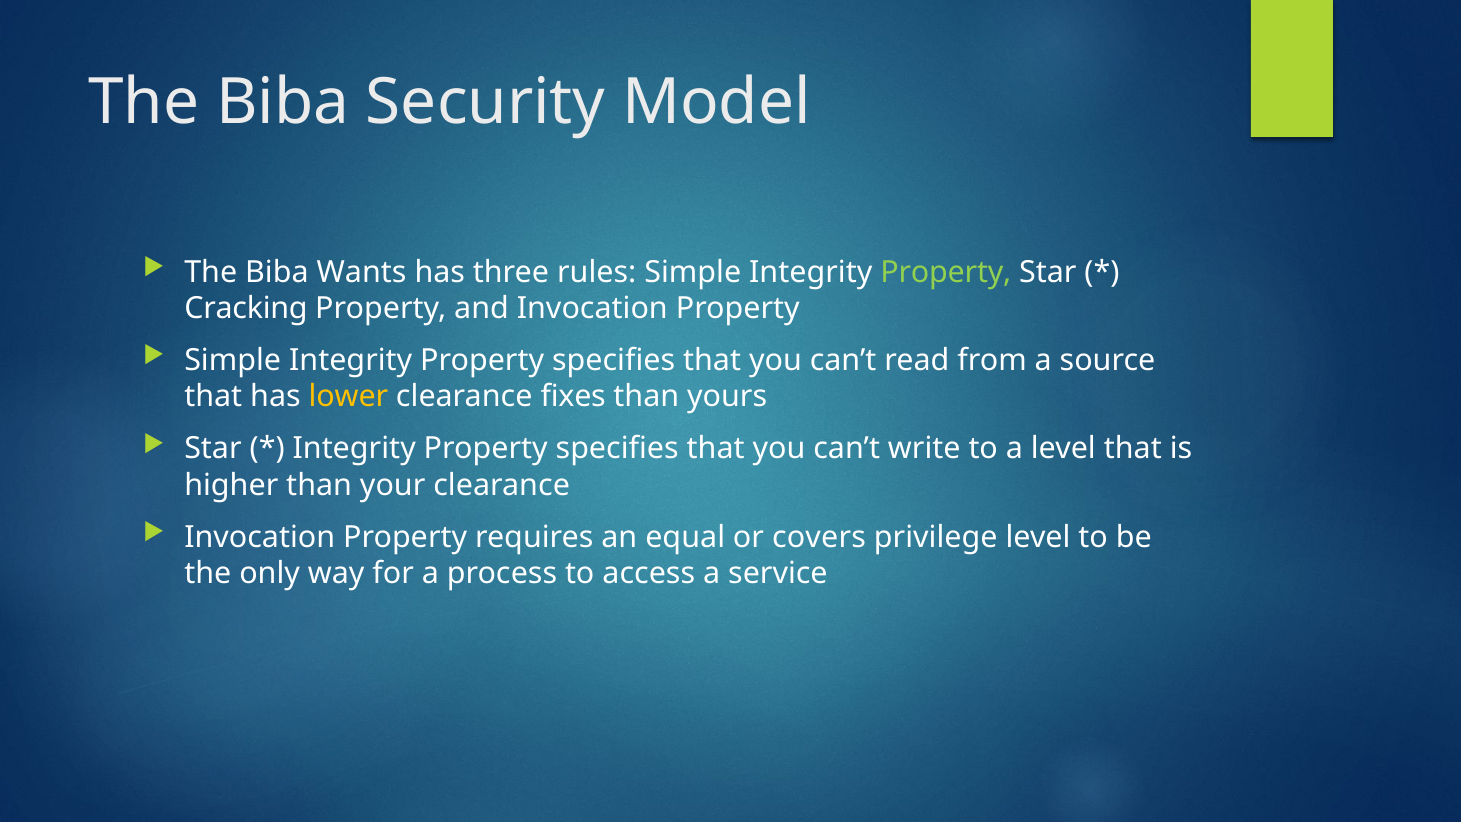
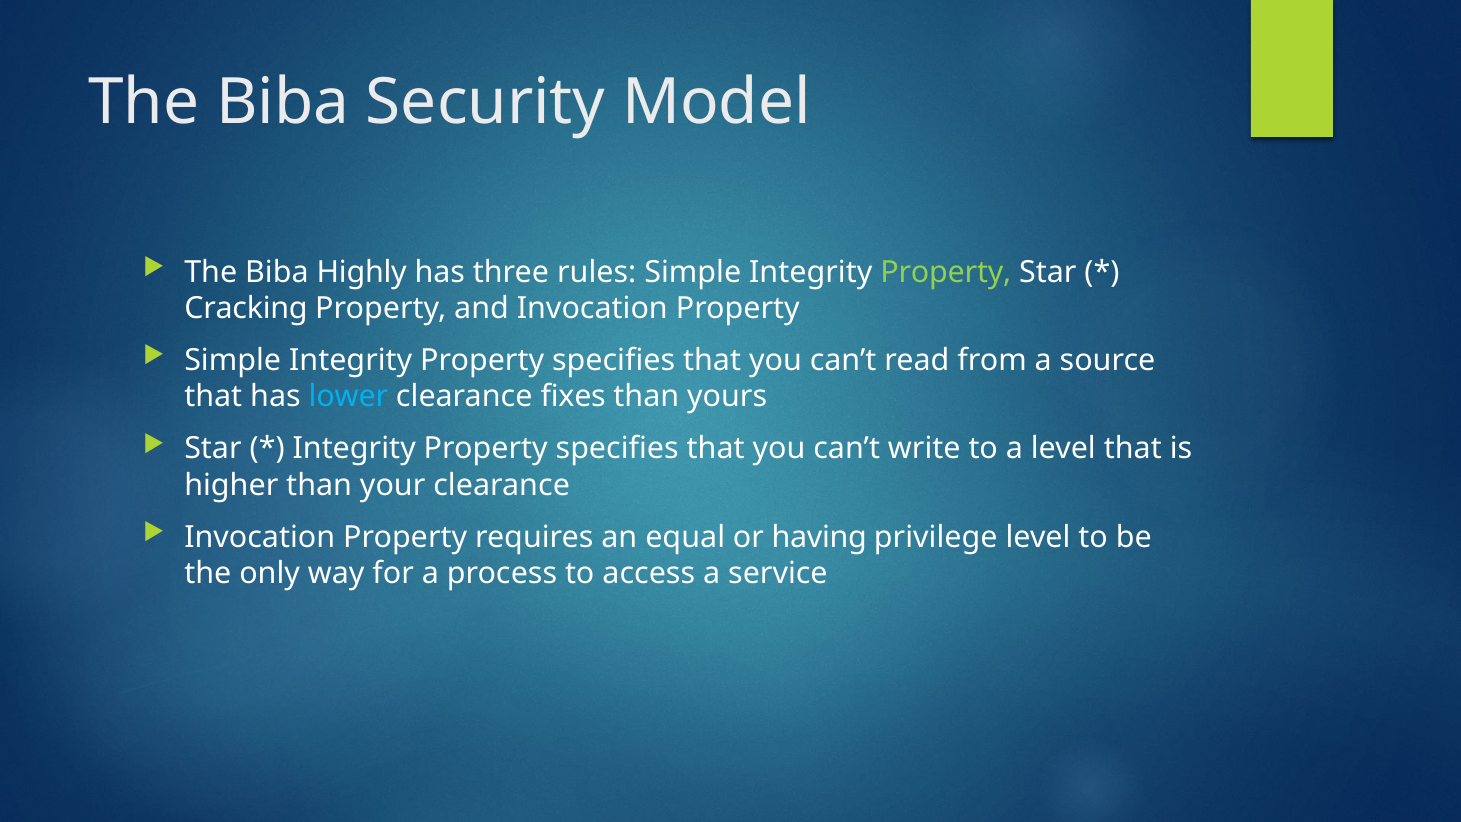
Wants: Wants -> Highly
lower colour: yellow -> light blue
covers: covers -> having
